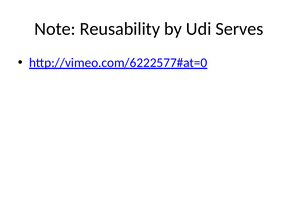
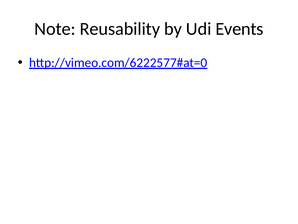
Serves: Serves -> Events
